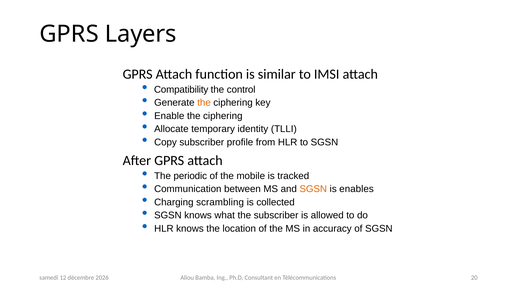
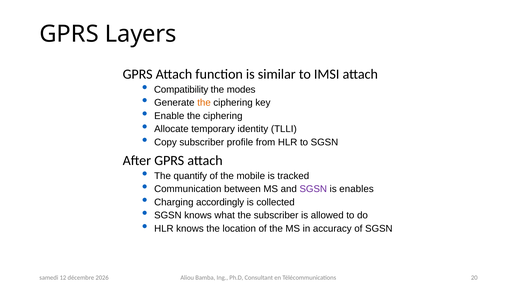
control: control -> modes
periodic: periodic -> quantify
SGSN at (313, 189) colour: orange -> purple
scrambling: scrambling -> accordingly
